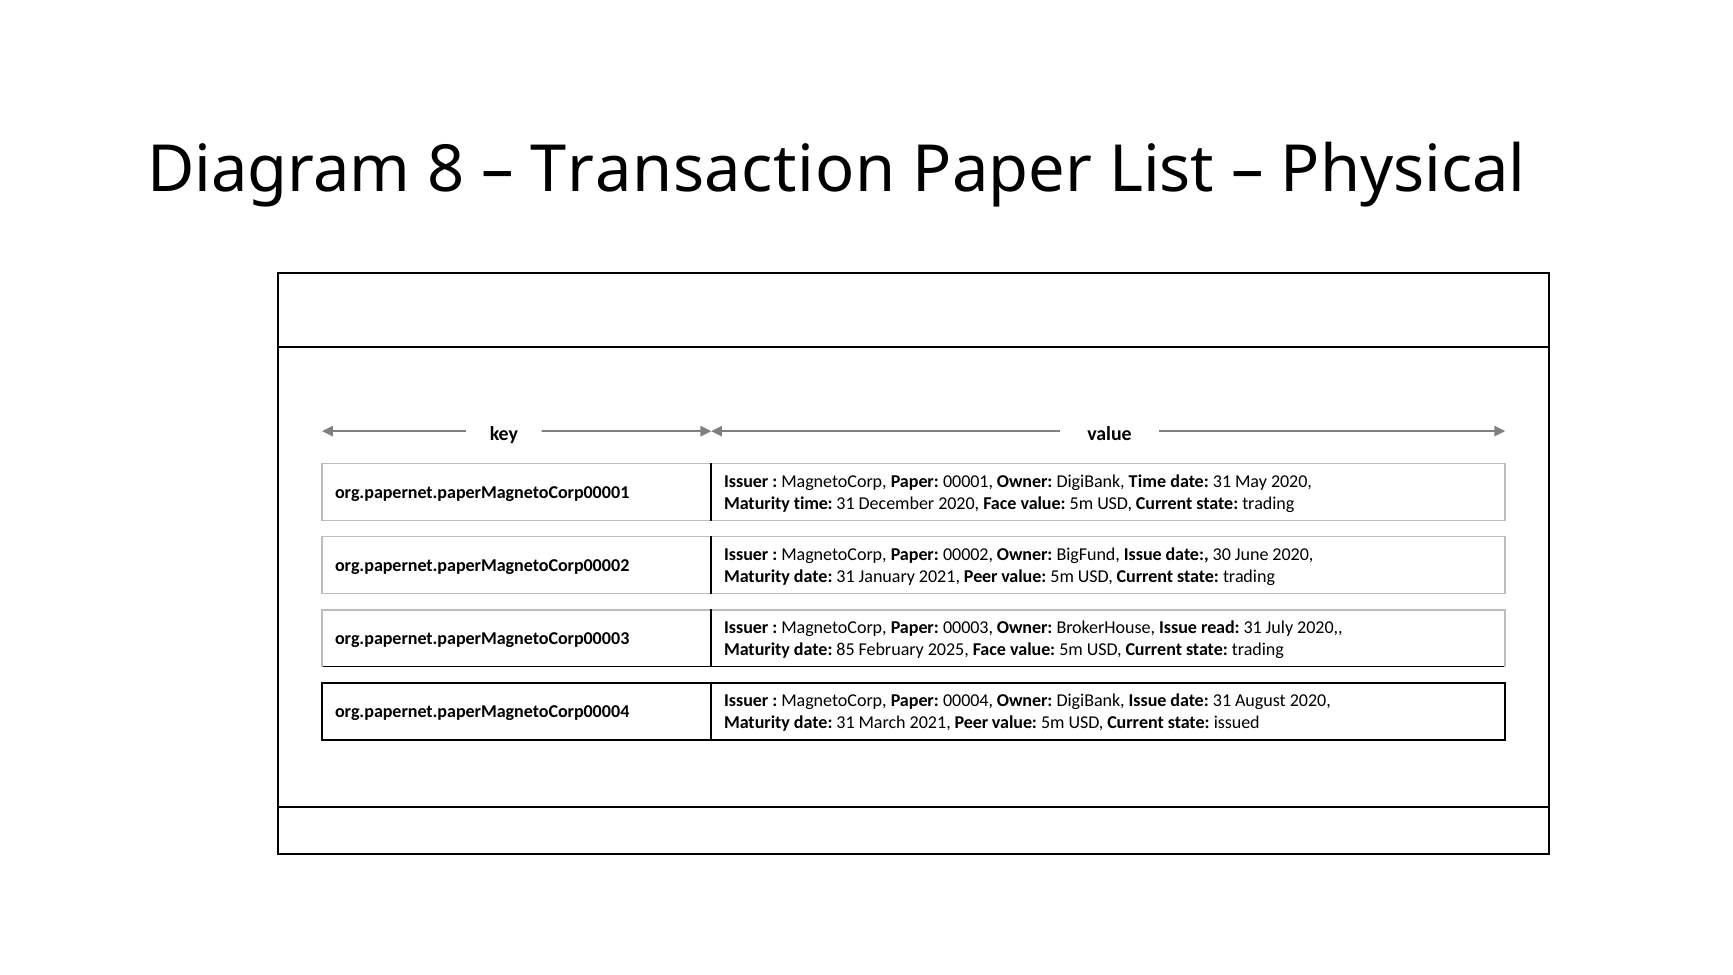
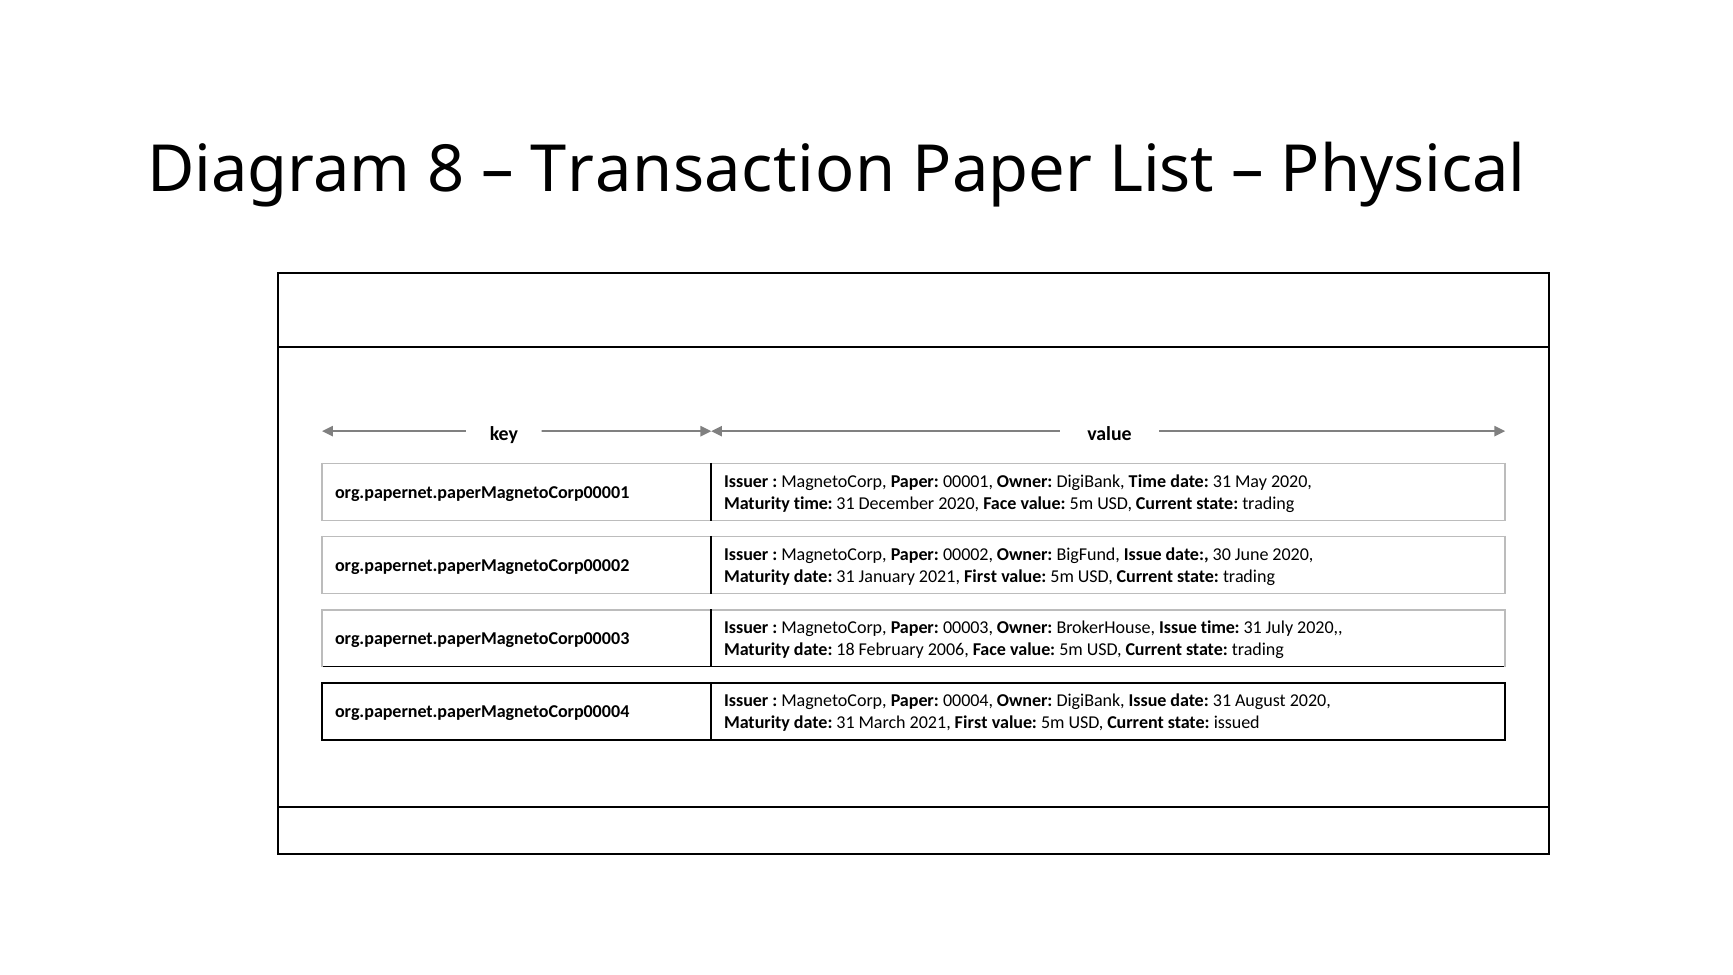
January 2021 Peer: Peer -> First
Issue read: read -> time
85: 85 -> 18
2025: 2025 -> 2006
March 2021 Peer: Peer -> First
